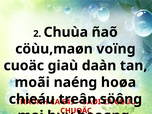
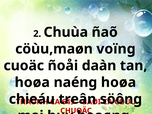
giaù: giaù -> ñoåi
moãi at (32, 82): moãi -> hoøa
